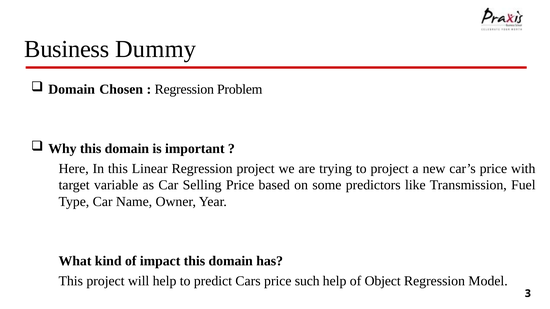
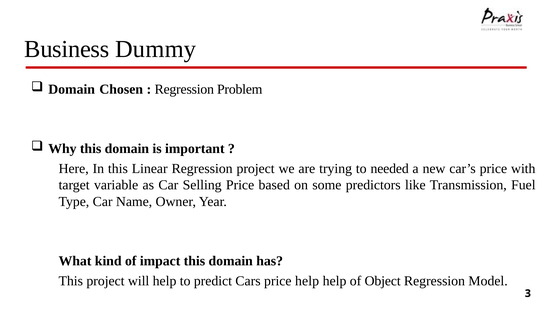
to project: project -> needed
price such: such -> help
